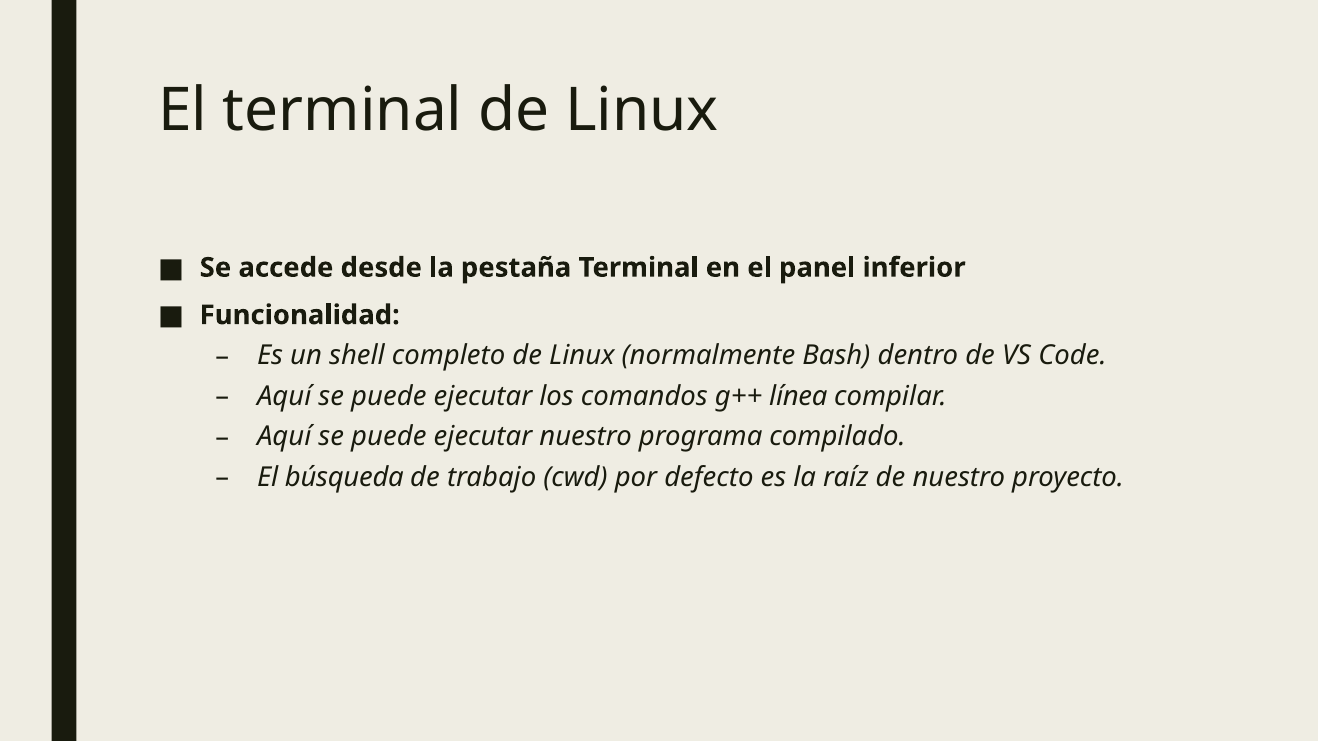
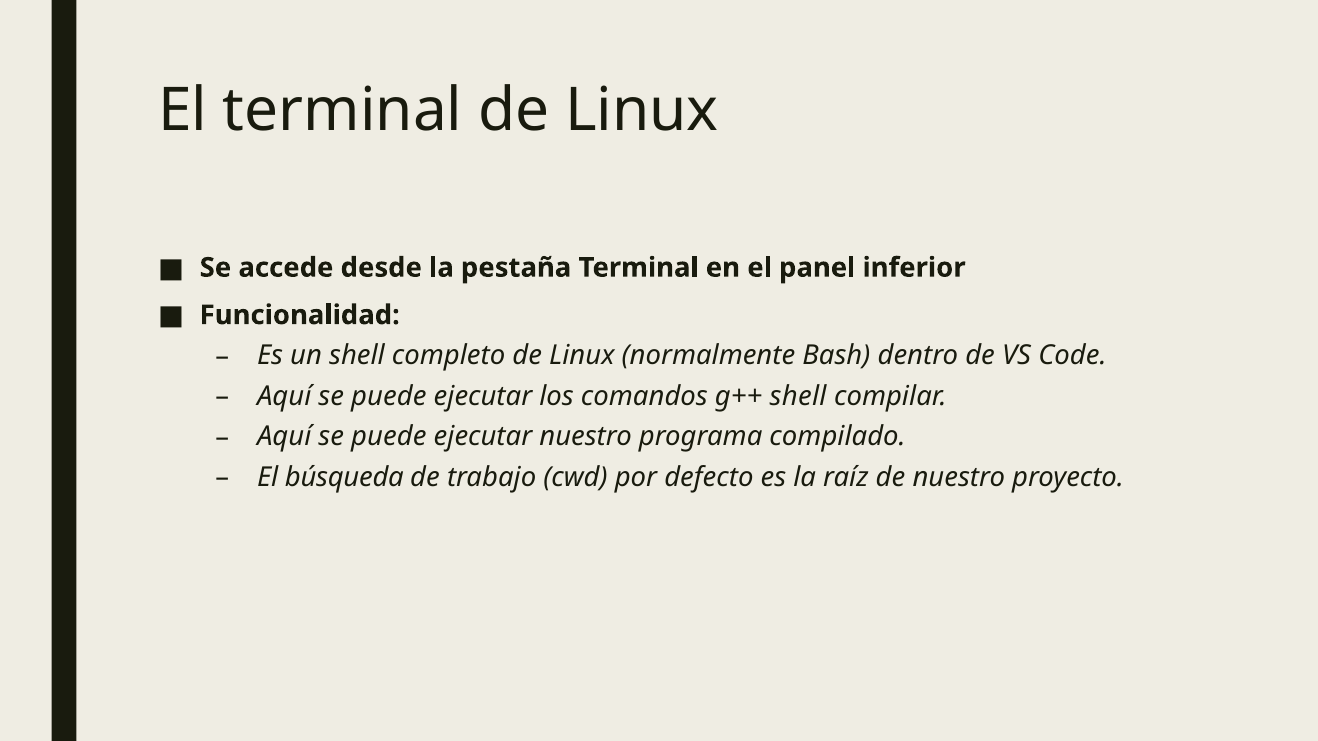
g++ línea: línea -> shell
